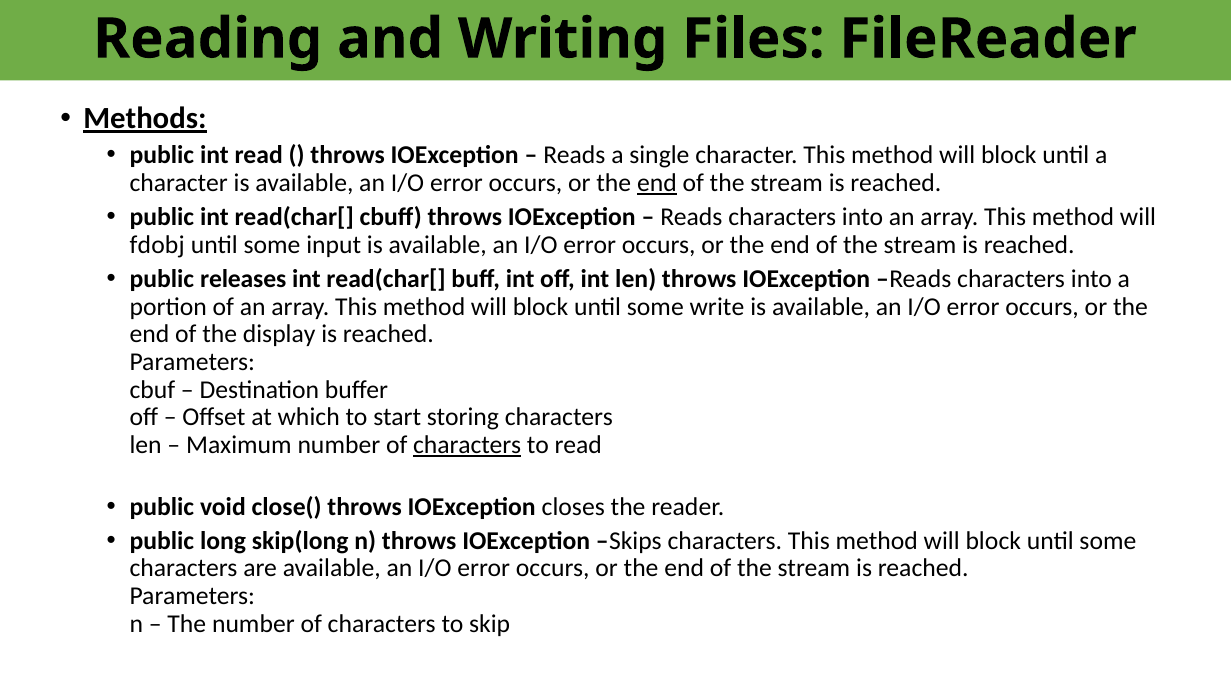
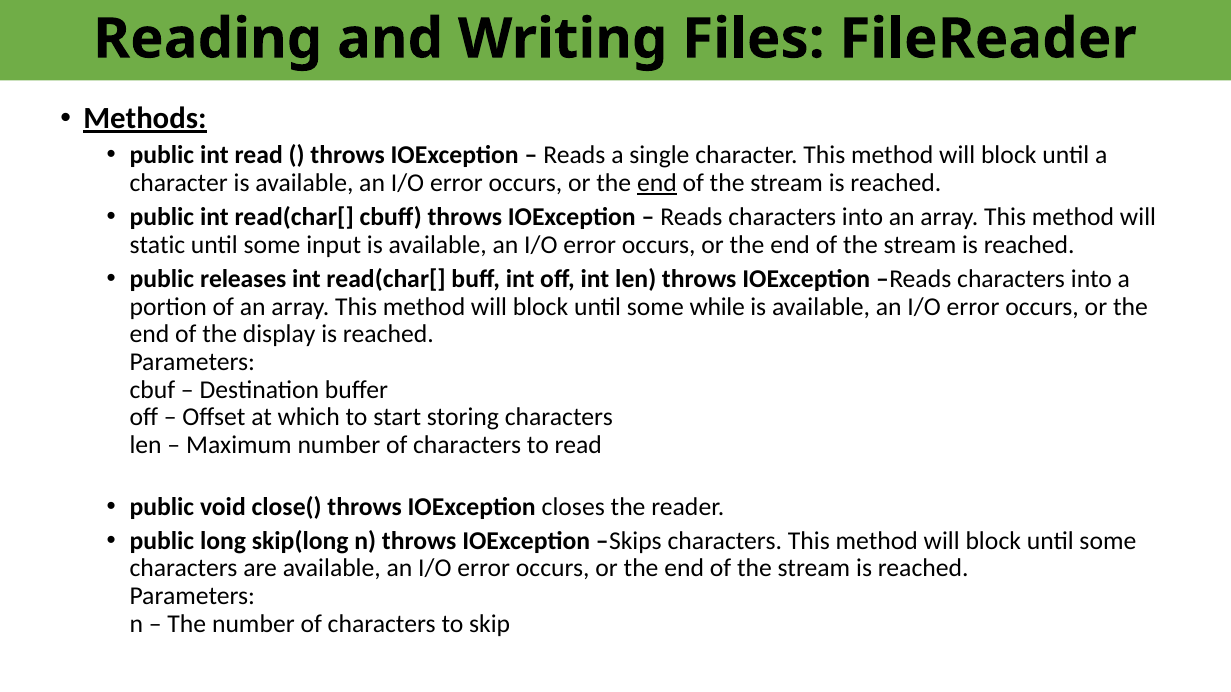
fdobj: fdobj -> static
write: write -> while
characters at (467, 445) underline: present -> none
